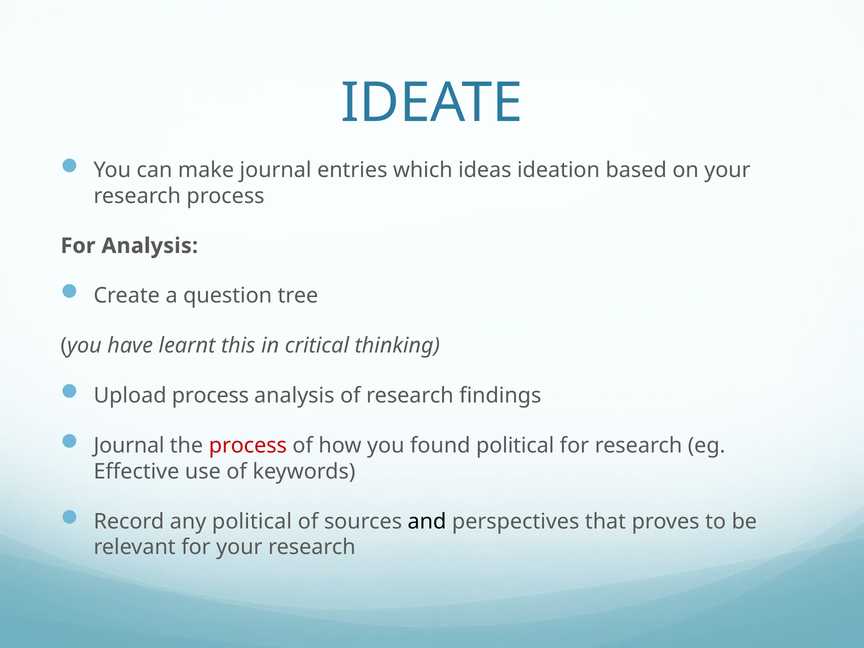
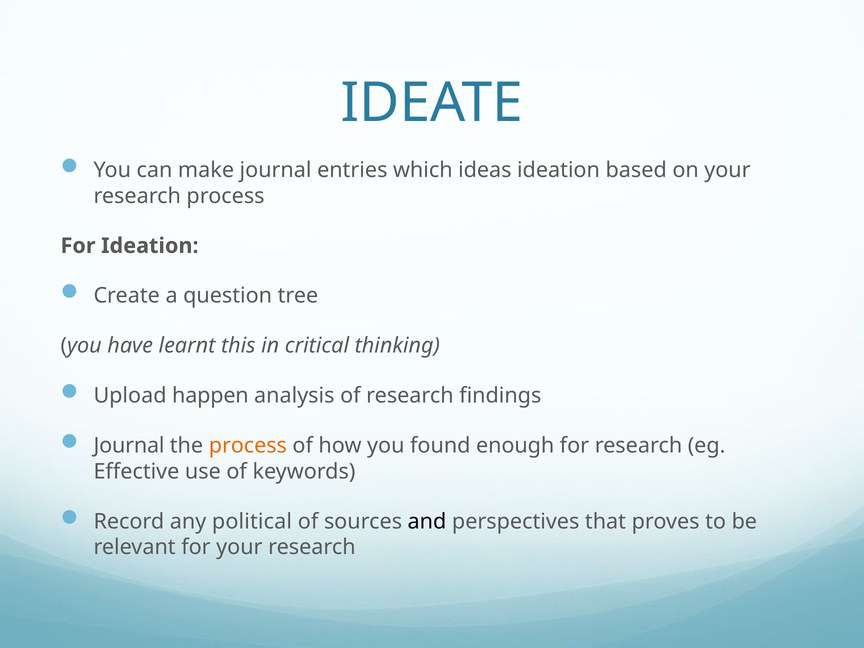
For Analysis: Analysis -> Ideation
Upload process: process -> happen
process at (248, 446) colour: red -> orange
found political: political -> enough
